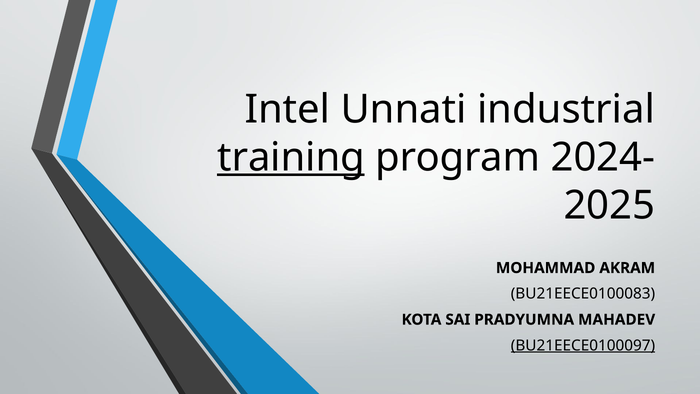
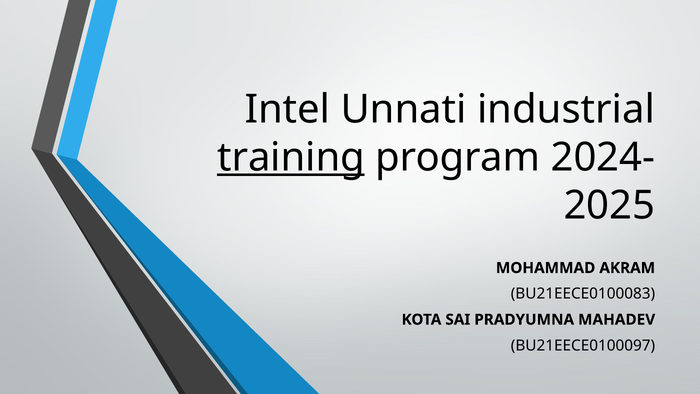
BU21EECE0100097 underline: present -> none
